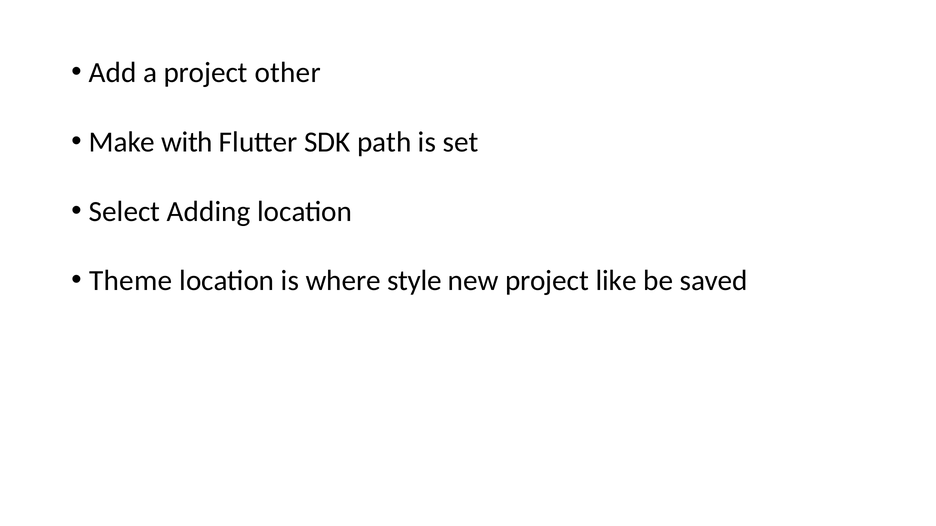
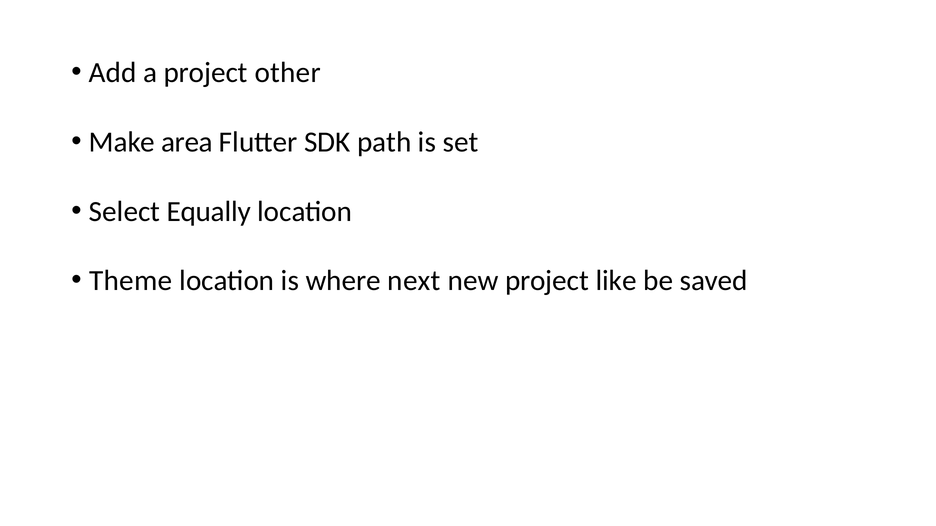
with: with -> area
Adding: Adding -> Equally
style: style -> next
